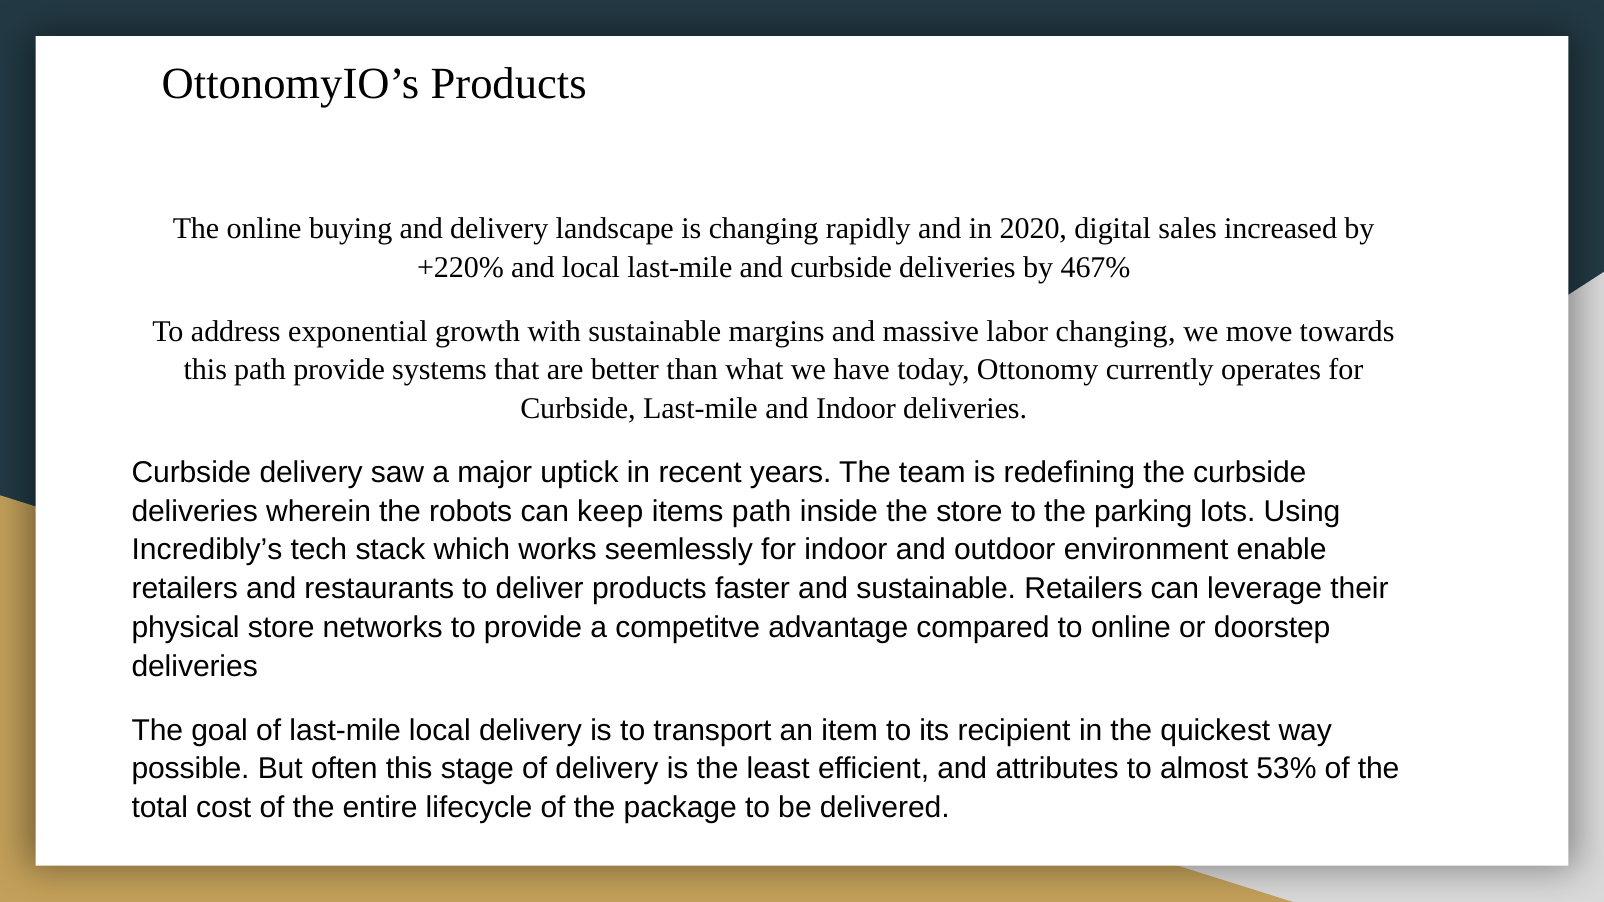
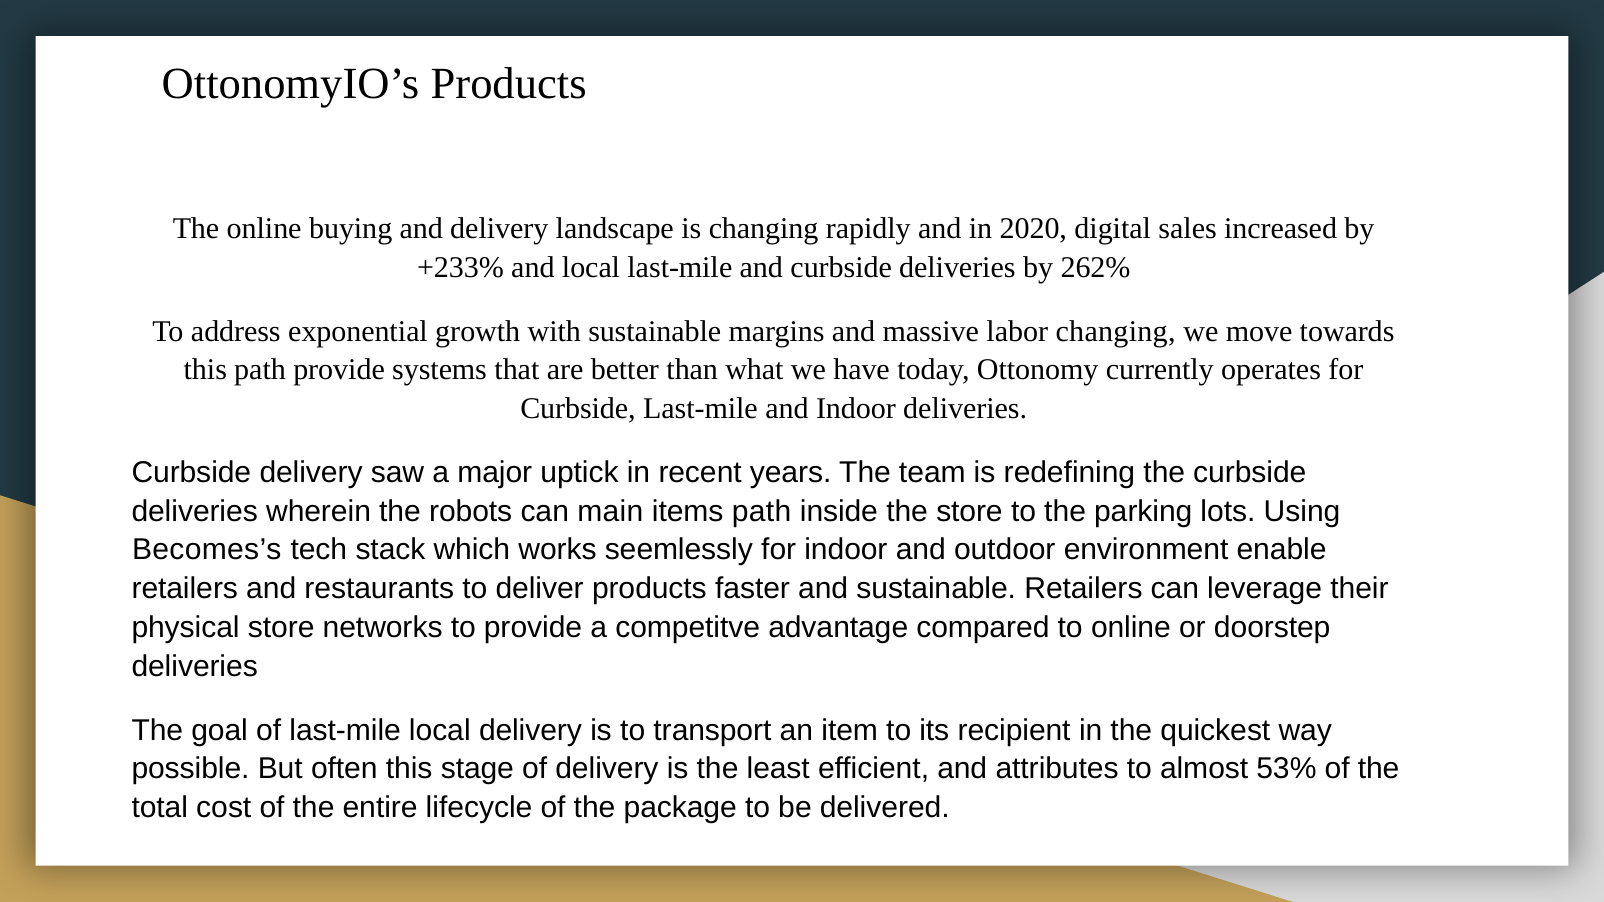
+220%: +220% -> +233%
467%: 467% -> 262%
keep: keep -> main
Incredibly’s: Incredibly’s -> Becomes’s
